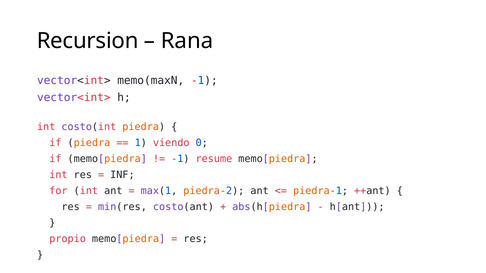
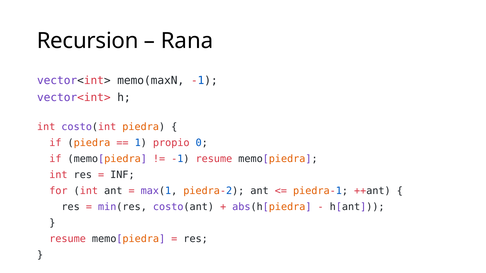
viendo: viendo -> propio
propio at (68, 239): propio -> resume
